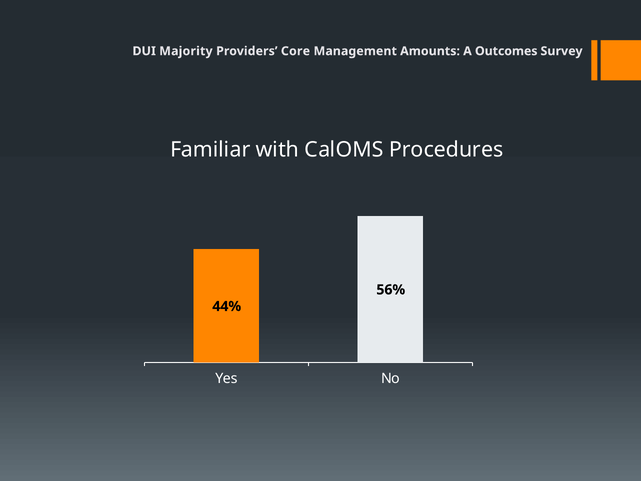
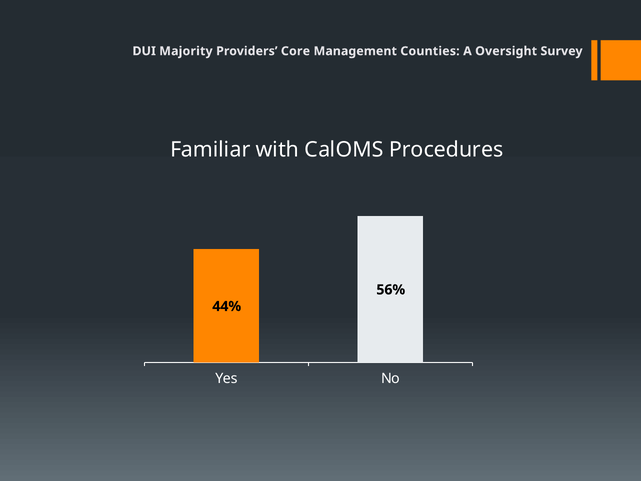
Amounts: Amounts -> Counties
Outcomes: Outcomes -> Oversight
